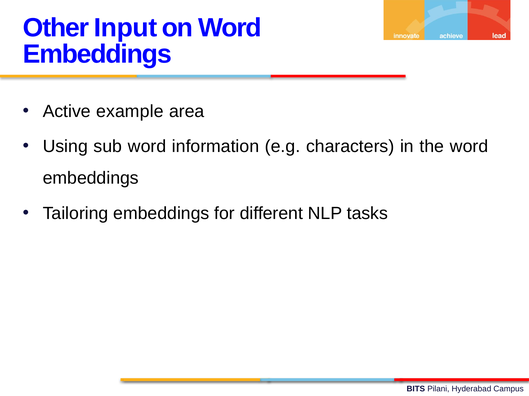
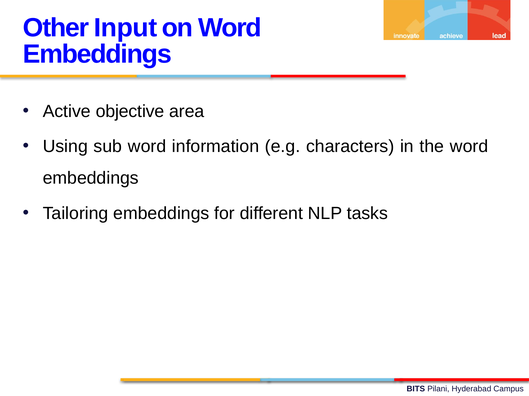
example: example -> objective
